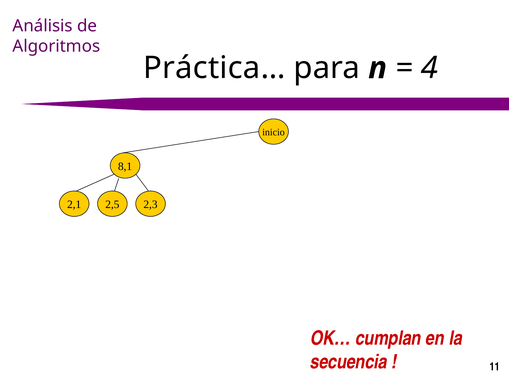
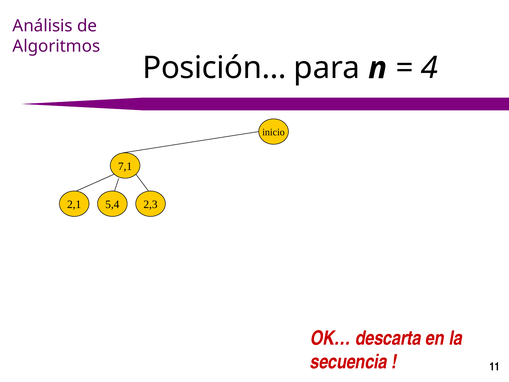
Práctica…: Práctica… -> Posición…
8,1: 8,1 -> 7,1
2,5: 2,5 -> 5,4
cumplan: cumplan -> descarta
